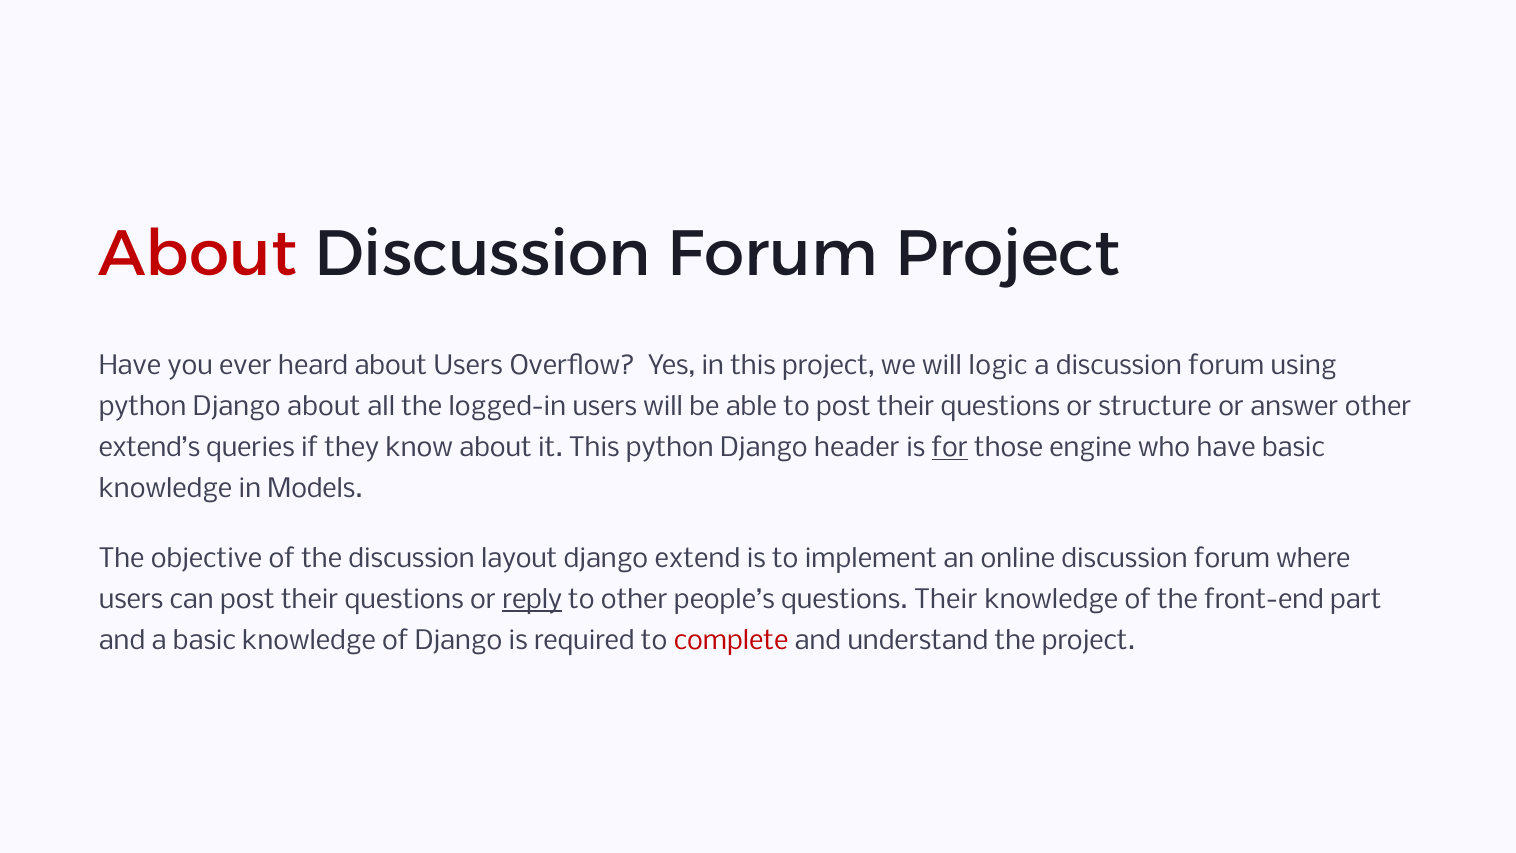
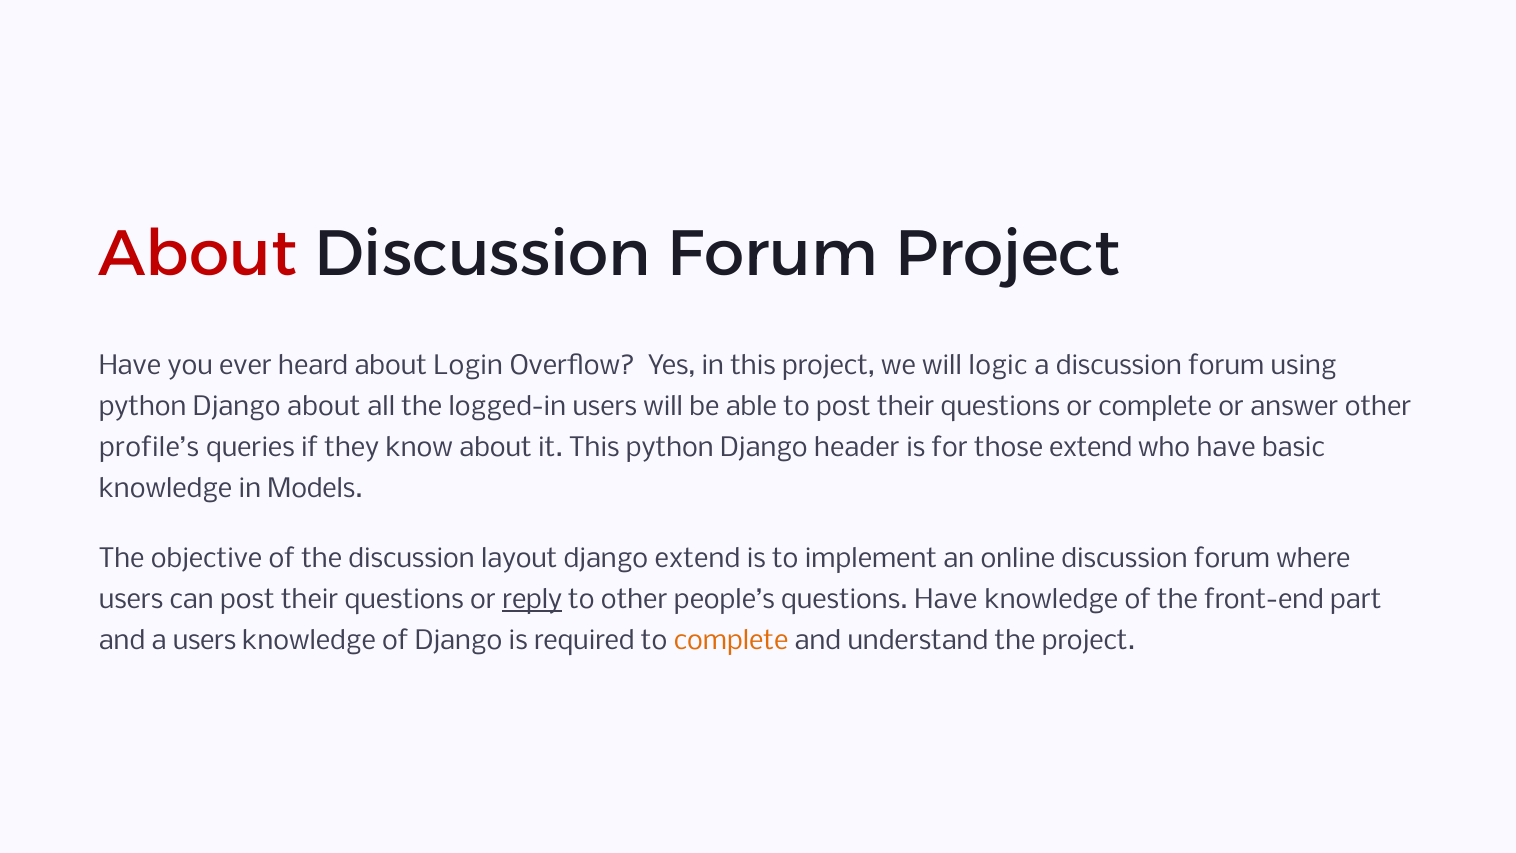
about Users: Users -> Login
or structure: structure -> complete
extend’s: extend’s -> profile’s
for underline: present -> none
those engine: engine -> extend
questions Their: Their -> Have
a basic: basic -> users
complete at (731, 641) colour: red -> orange
